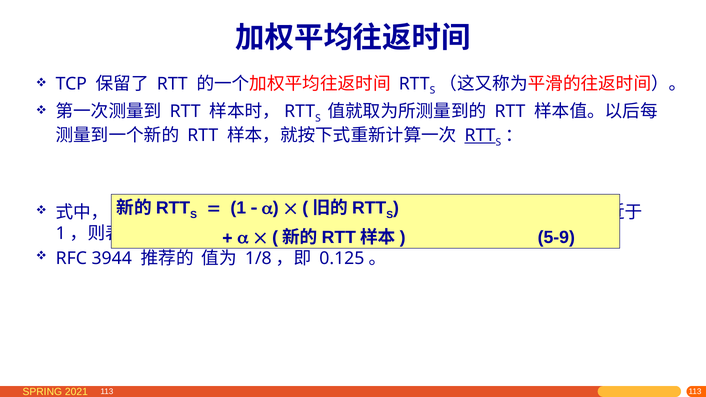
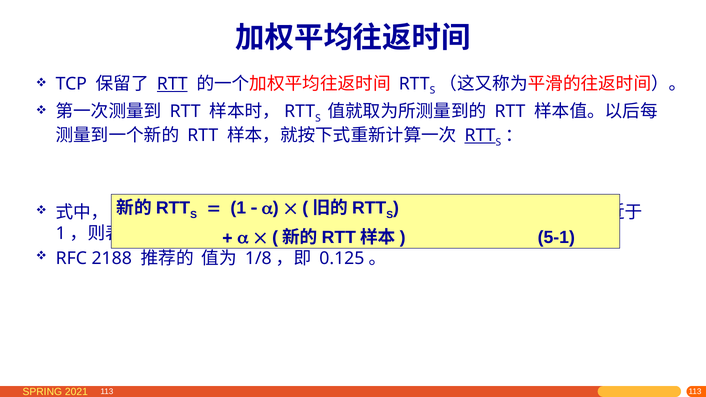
RTT at (172, 84) underline: none -> present
5-9: 5-9 -> 5-1
3944: 3944 -> 2188
